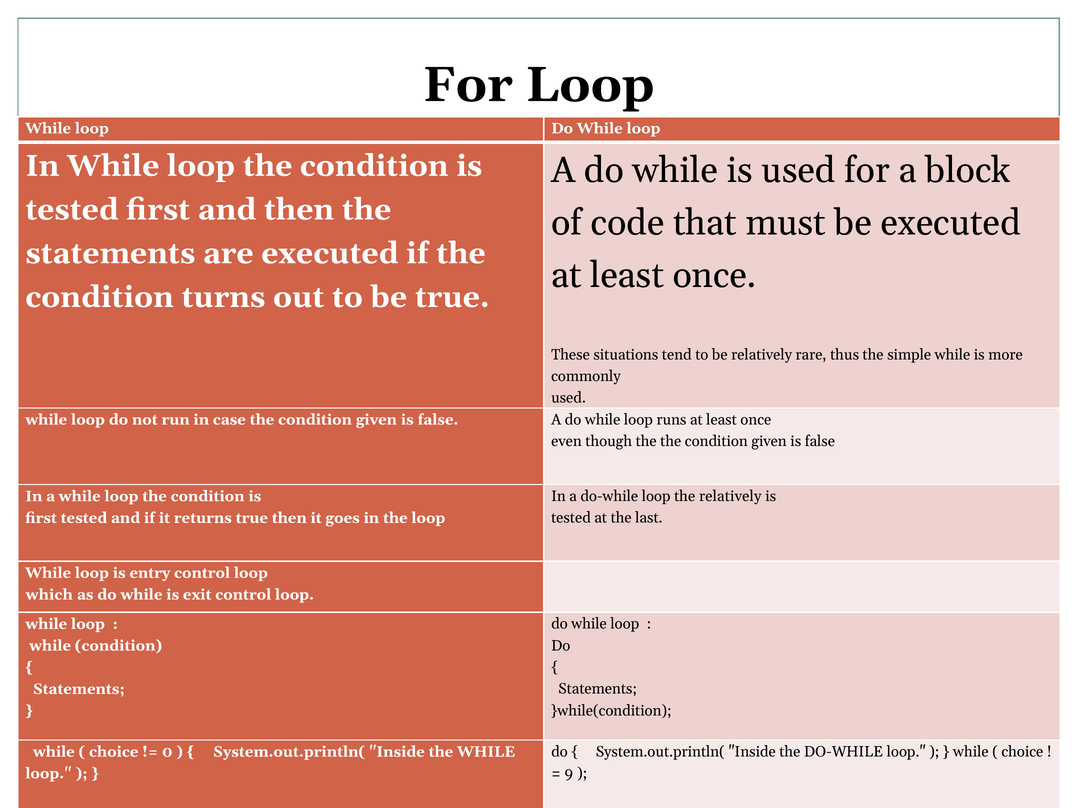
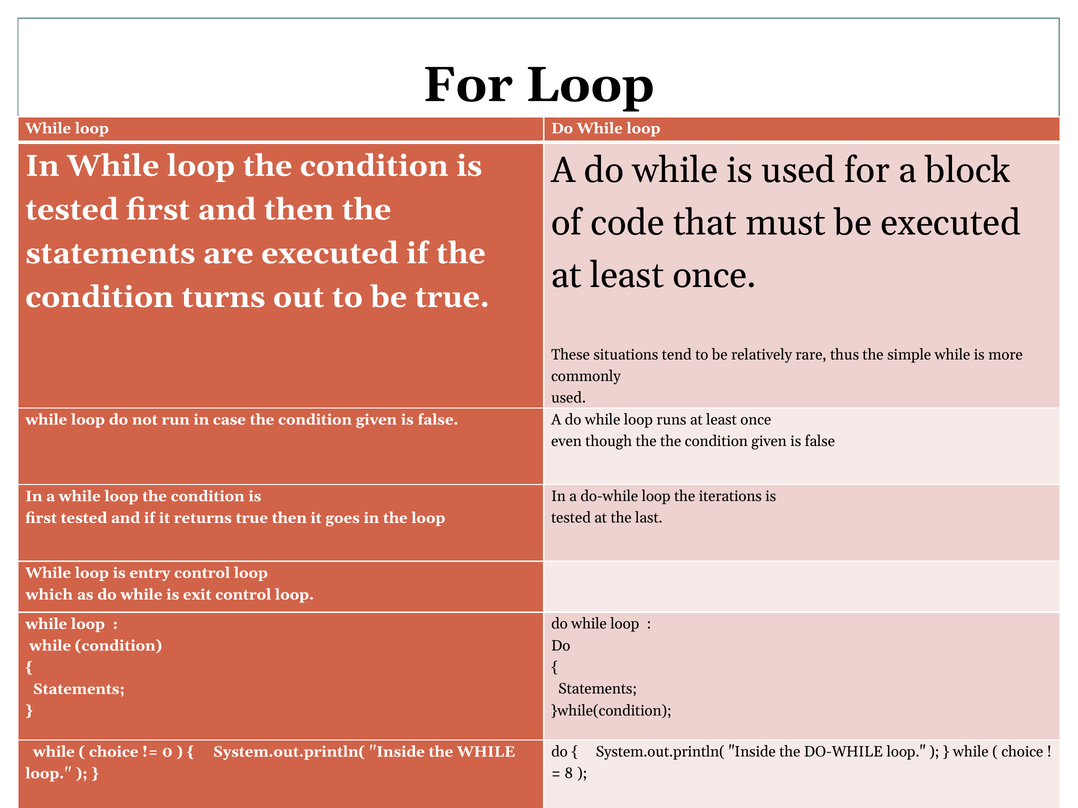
the relatively: relatively -> iterations
9: 9 -> 8
